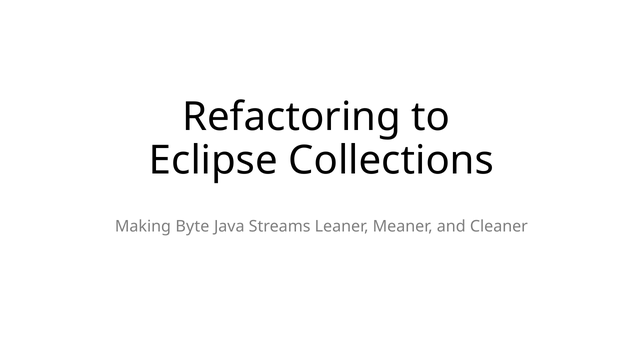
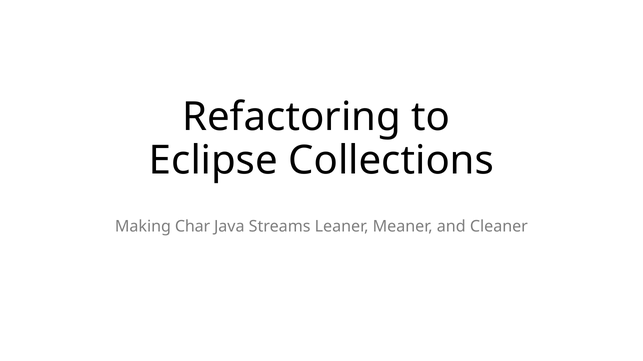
Byte: Byte -> Char
